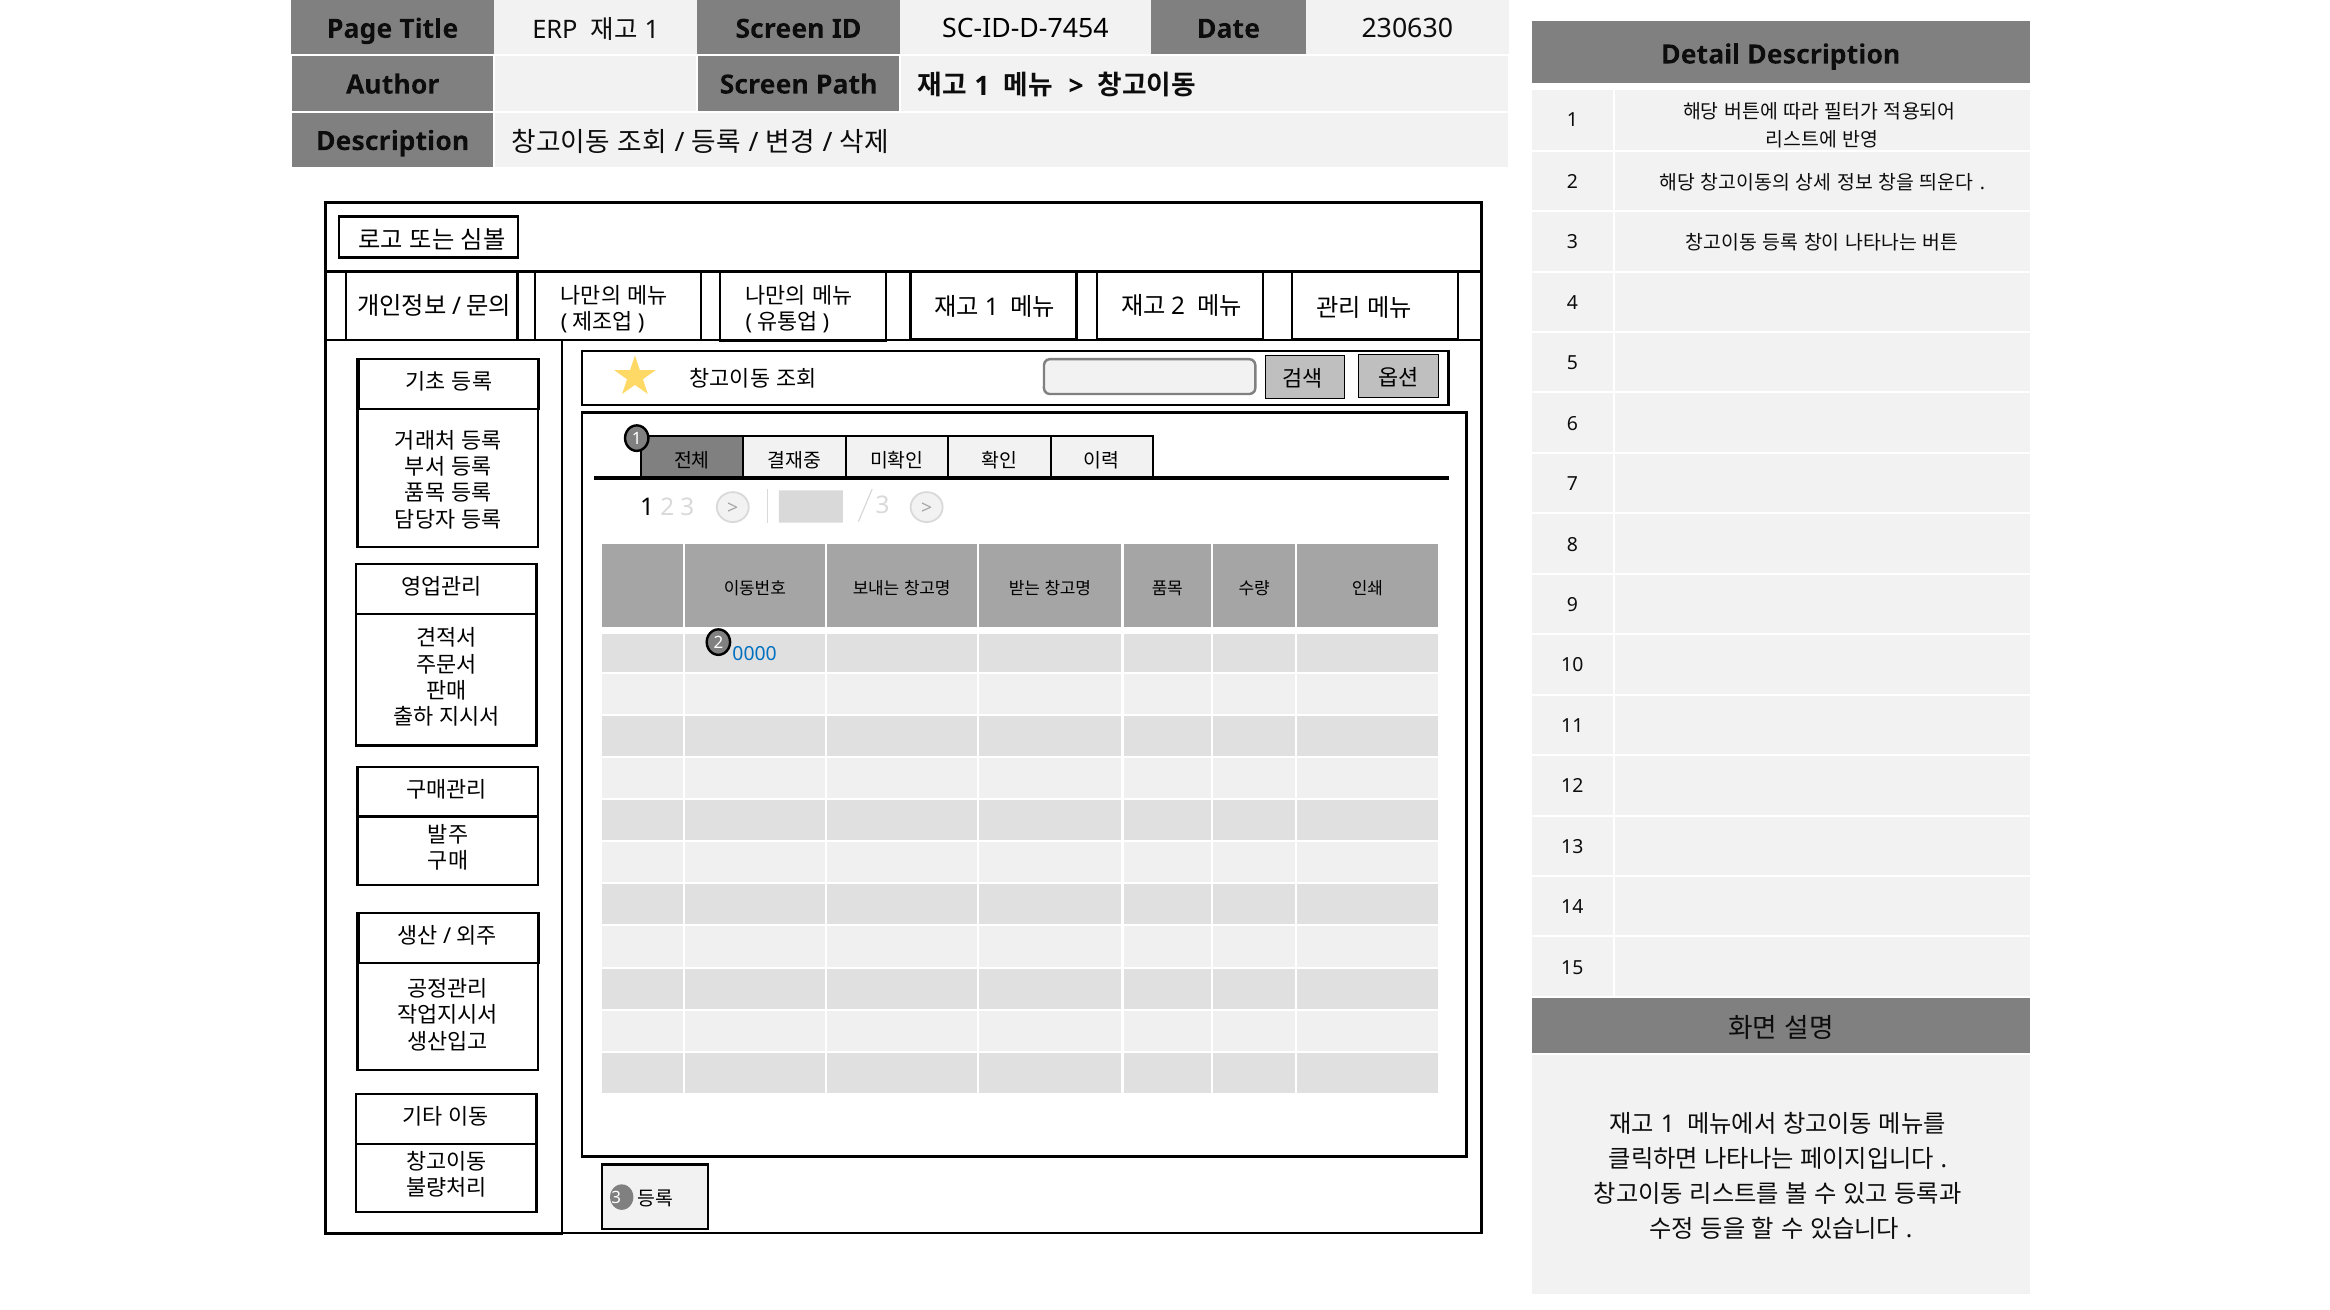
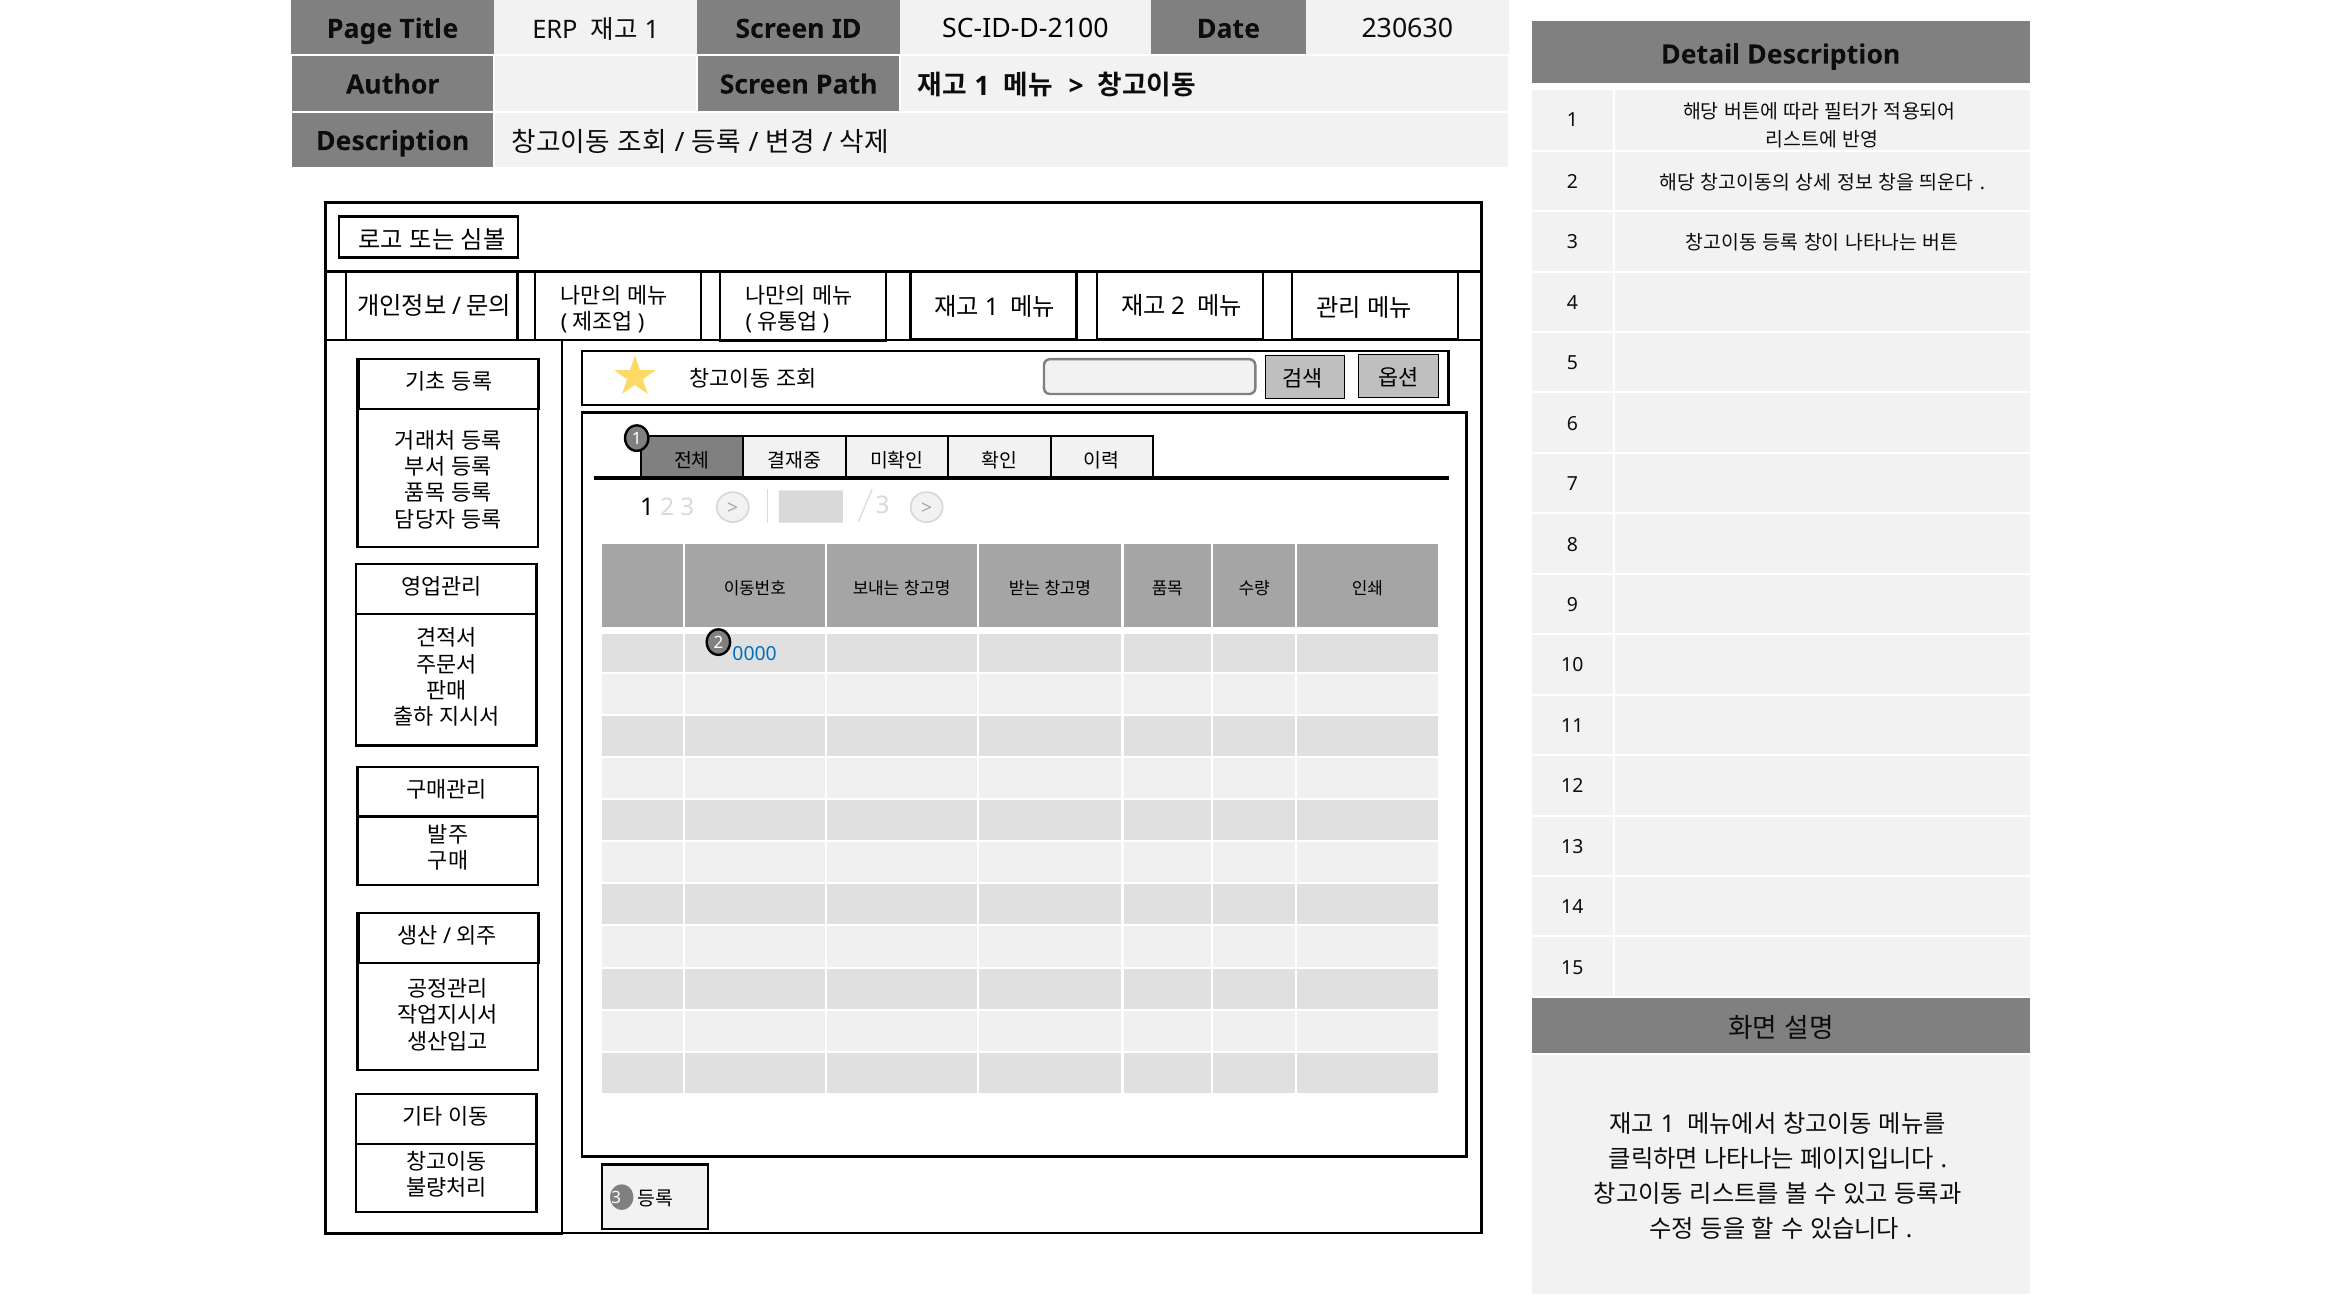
SC-ID-D-7454: SC-ID-D-7454 -> SC-ID-D-2100
